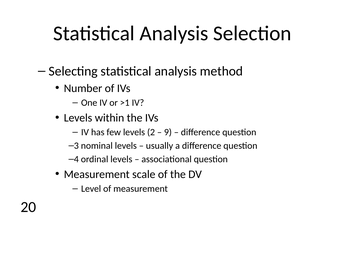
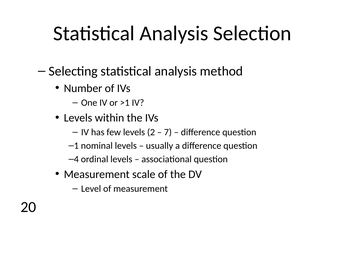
9: 9 -> 7
3: 3 -> 1
